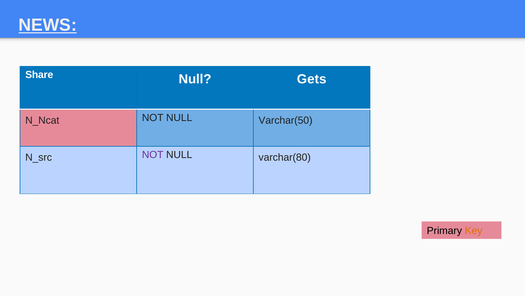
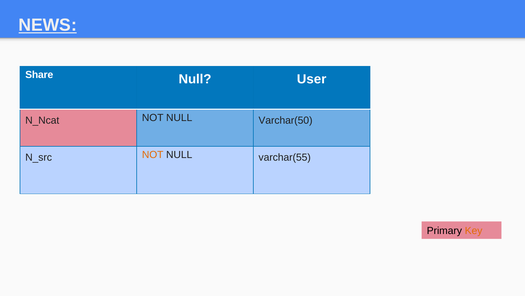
Gets: Gets -> User
NOT at (153, 155) colour: purple -> orange
varchar(80: varchar(80 -> varchar(55
